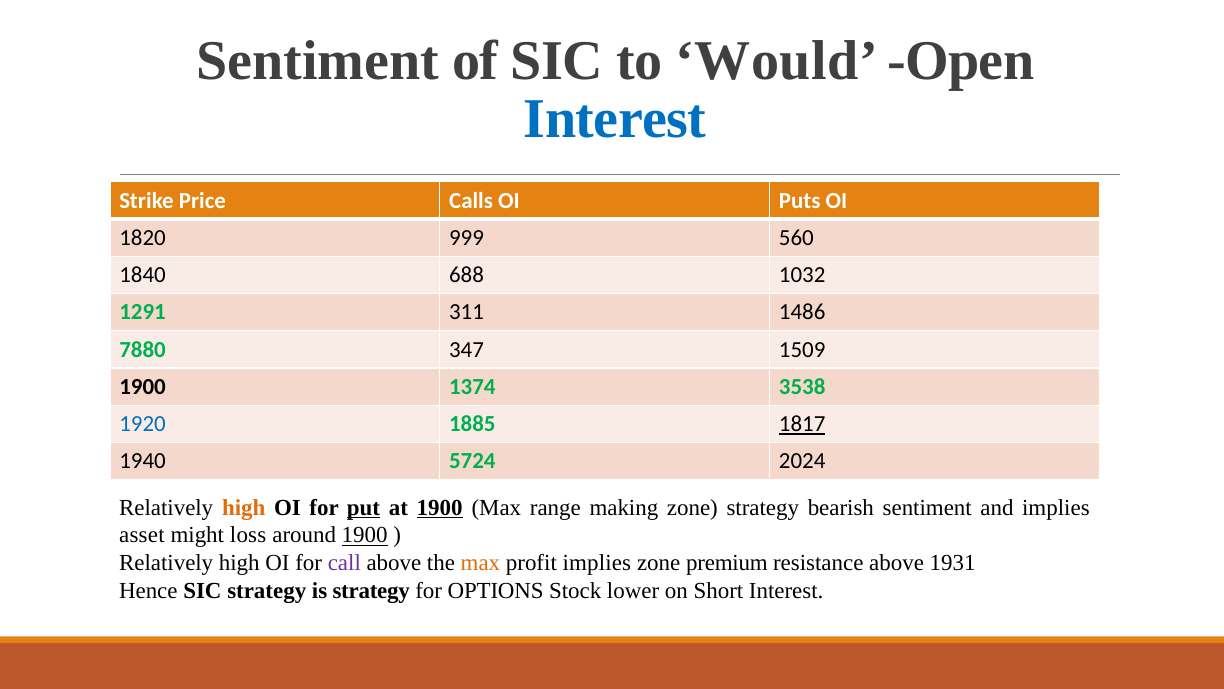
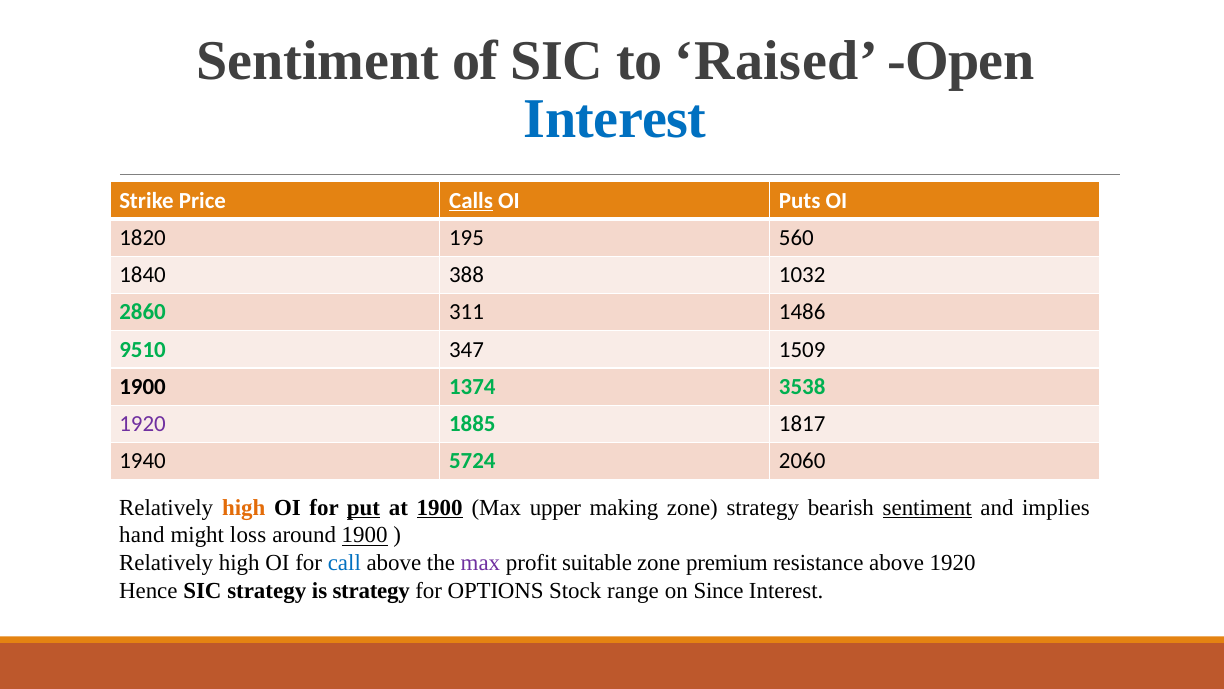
Would: Would -> Raised
Calls underline: none -> present
999: 999 -> 195
688: 688 -> 388
1291: 1291 -> 2860
7880: 7880 -> 9510
1920 at (143, 424) colour: blue -> purple
1817 underline: present -> none
2024: 2024 -> 2060
range: range -> upper
sentiment at (927, 507) underline: none -> present
asset: asset -> hand
call colour: purple -> blue
max at (480, 563) colour: orange -> purple
profit implies: implies -> suitable
above 1931: 1931 -> 1920
lower: lower -> range
Short: Short -> Since
